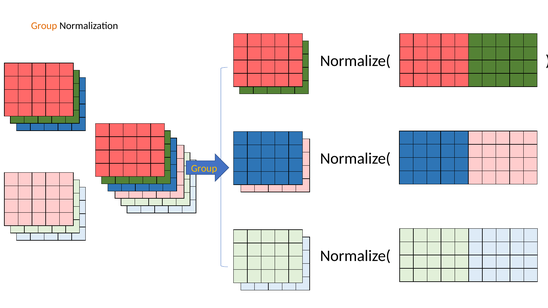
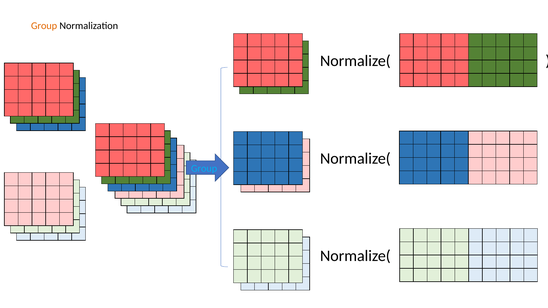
Group at (204, 168) colour: yellow -> light blue
